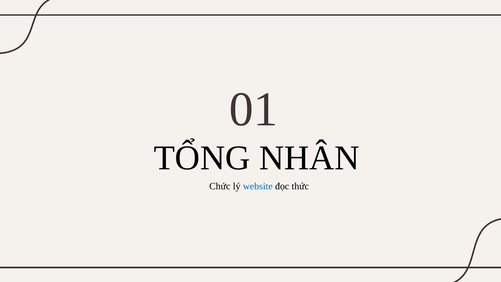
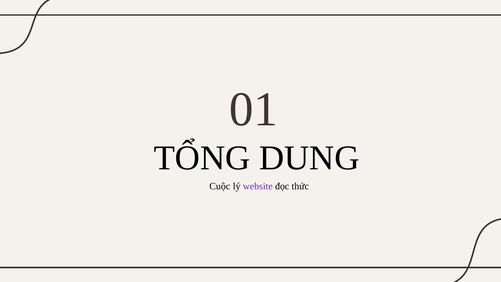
NHÂN: NHÂN -> DUNG
Chức: Chức -> Cuộc
website colour: blue -> purple
